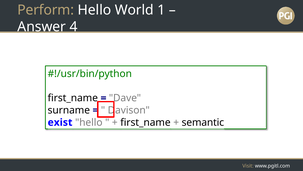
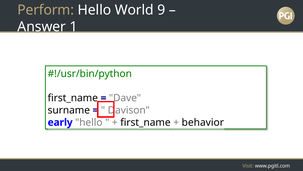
1: 1 -> 9
4: 4 -> 1
exist: exist -> early
semantic: semantic -> behavior
